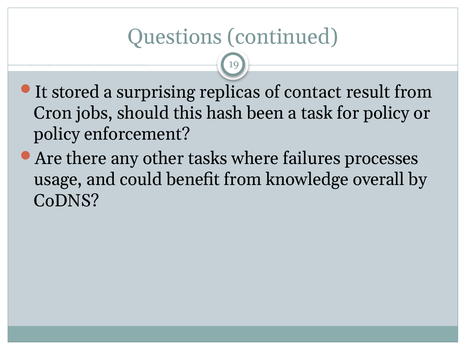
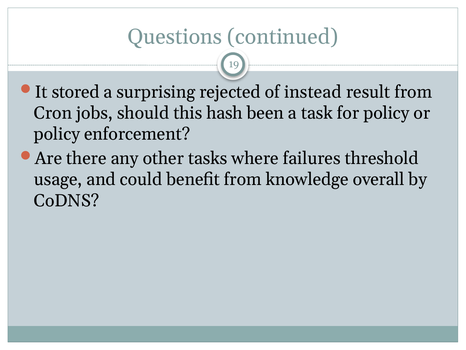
replicas: replicas -> rejected
contact: contact -> instead
processes: processes -> threshold
